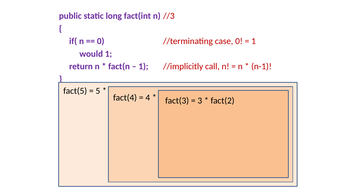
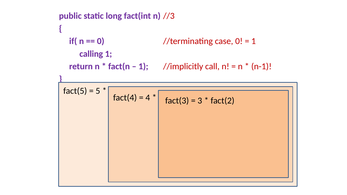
would: would -> calling
